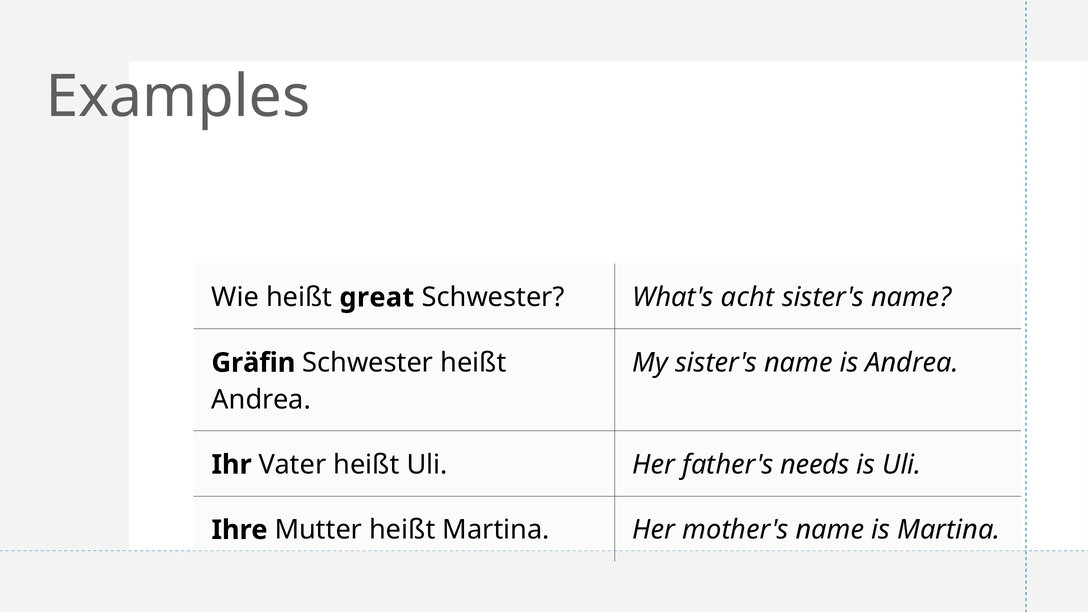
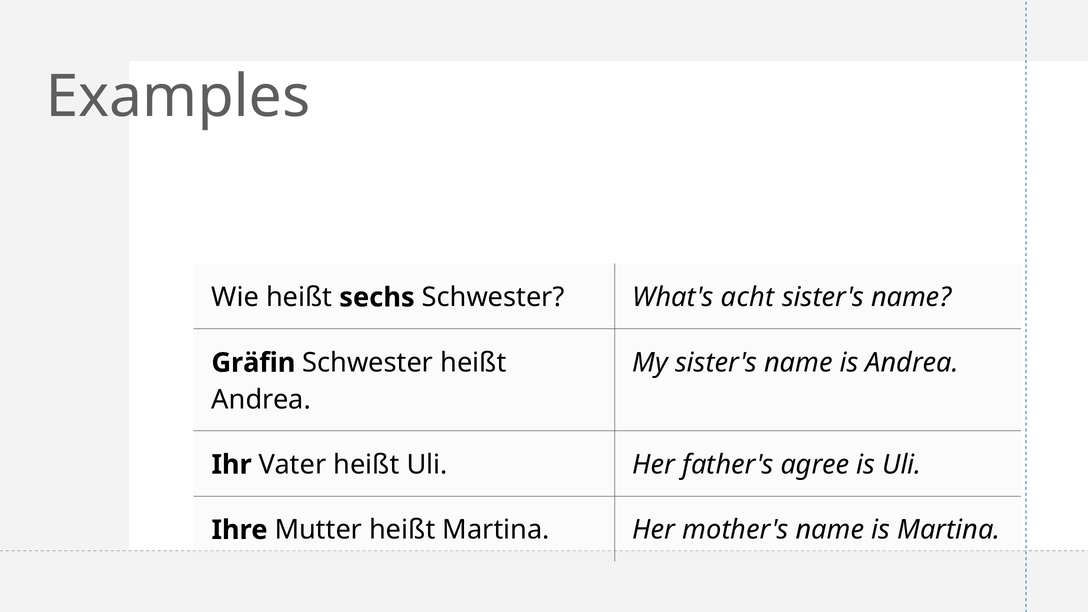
great: great -> sechs
needs: needs -> agree
